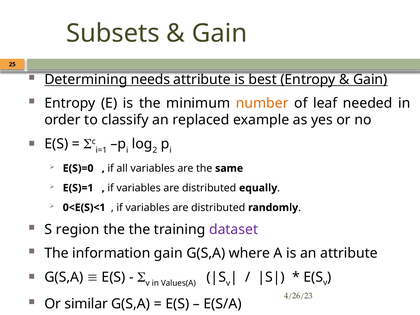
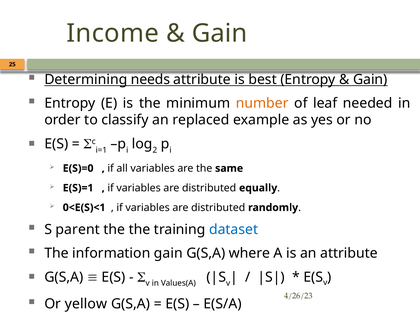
Subsets: Subsets -> Income
region: region -> parent
dataset colour: purple -> blue
similar: similar -> yellow
